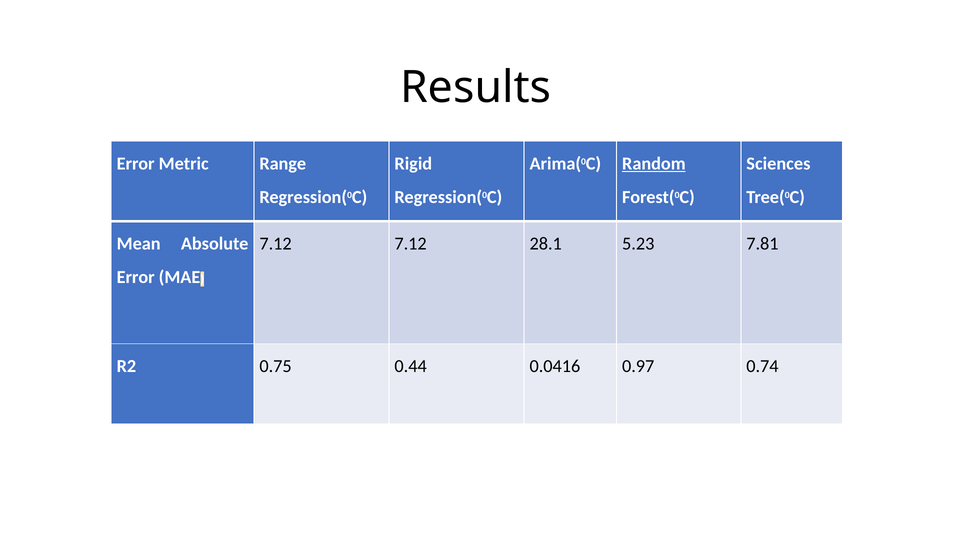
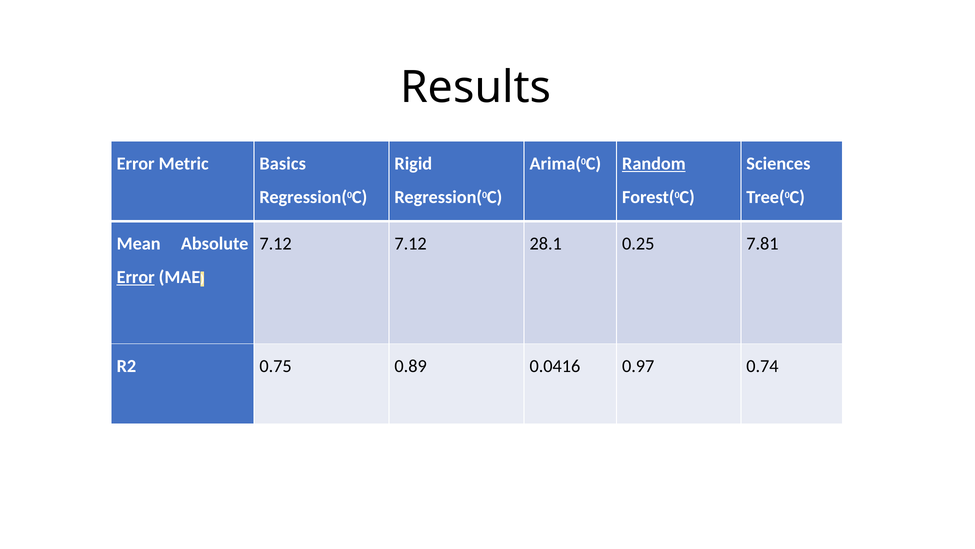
Range: Range -> Basics
5.23: 5.23 -> 0.25
Error at (136, 277) underline: none -> present
0.44: 0.44 -> 0.89
